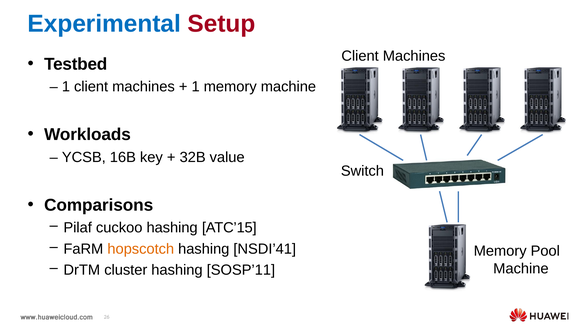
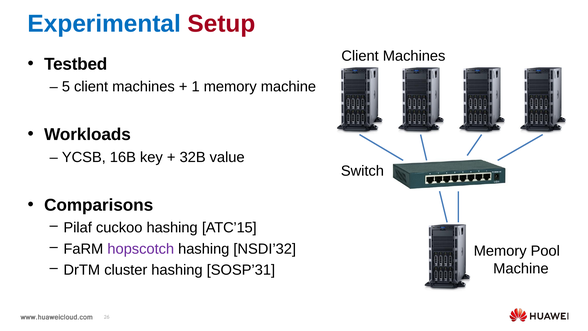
1 at (66, 87): 1 -> 5
hopscotch colour: orange -> purple
NSDI’41: NSDI’41 -> NSDI’32
SOSP’11: SOSP’11 -> SOSP’31
